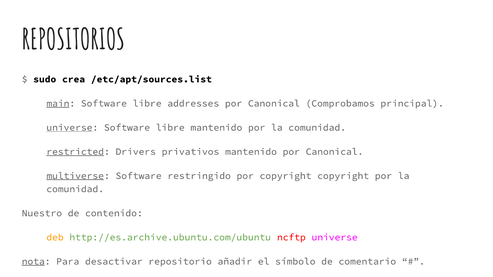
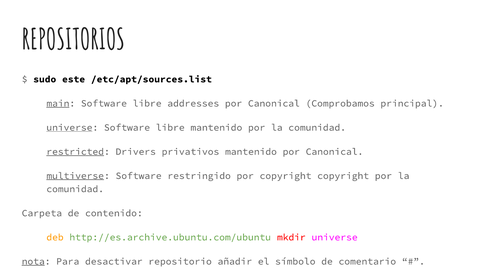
crea: crea -> este
Nuestro: Nuestro -> Carpeta
ncftp: ncftp -> mkdir
